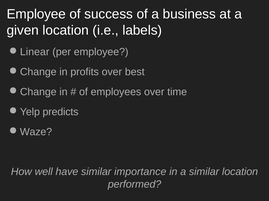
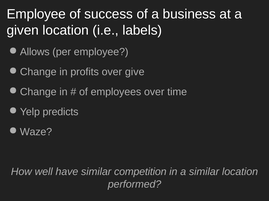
Linear: Linear -> Allows
best: best -> give
importance: importance -> competition
